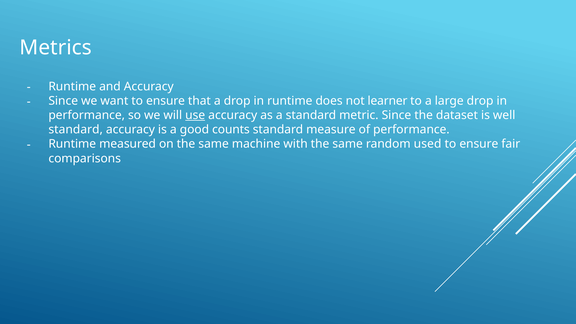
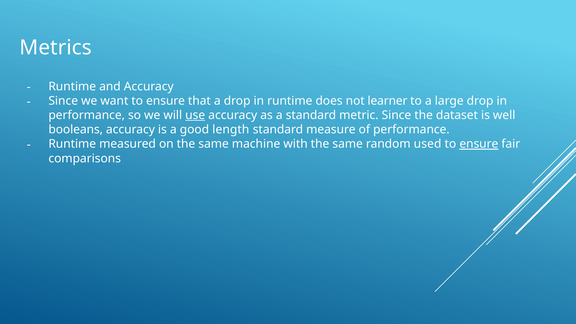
standard at (76, 130): standard -> booleans
counts: counts -> length
ensure at (479, 144) underline: none -> present
